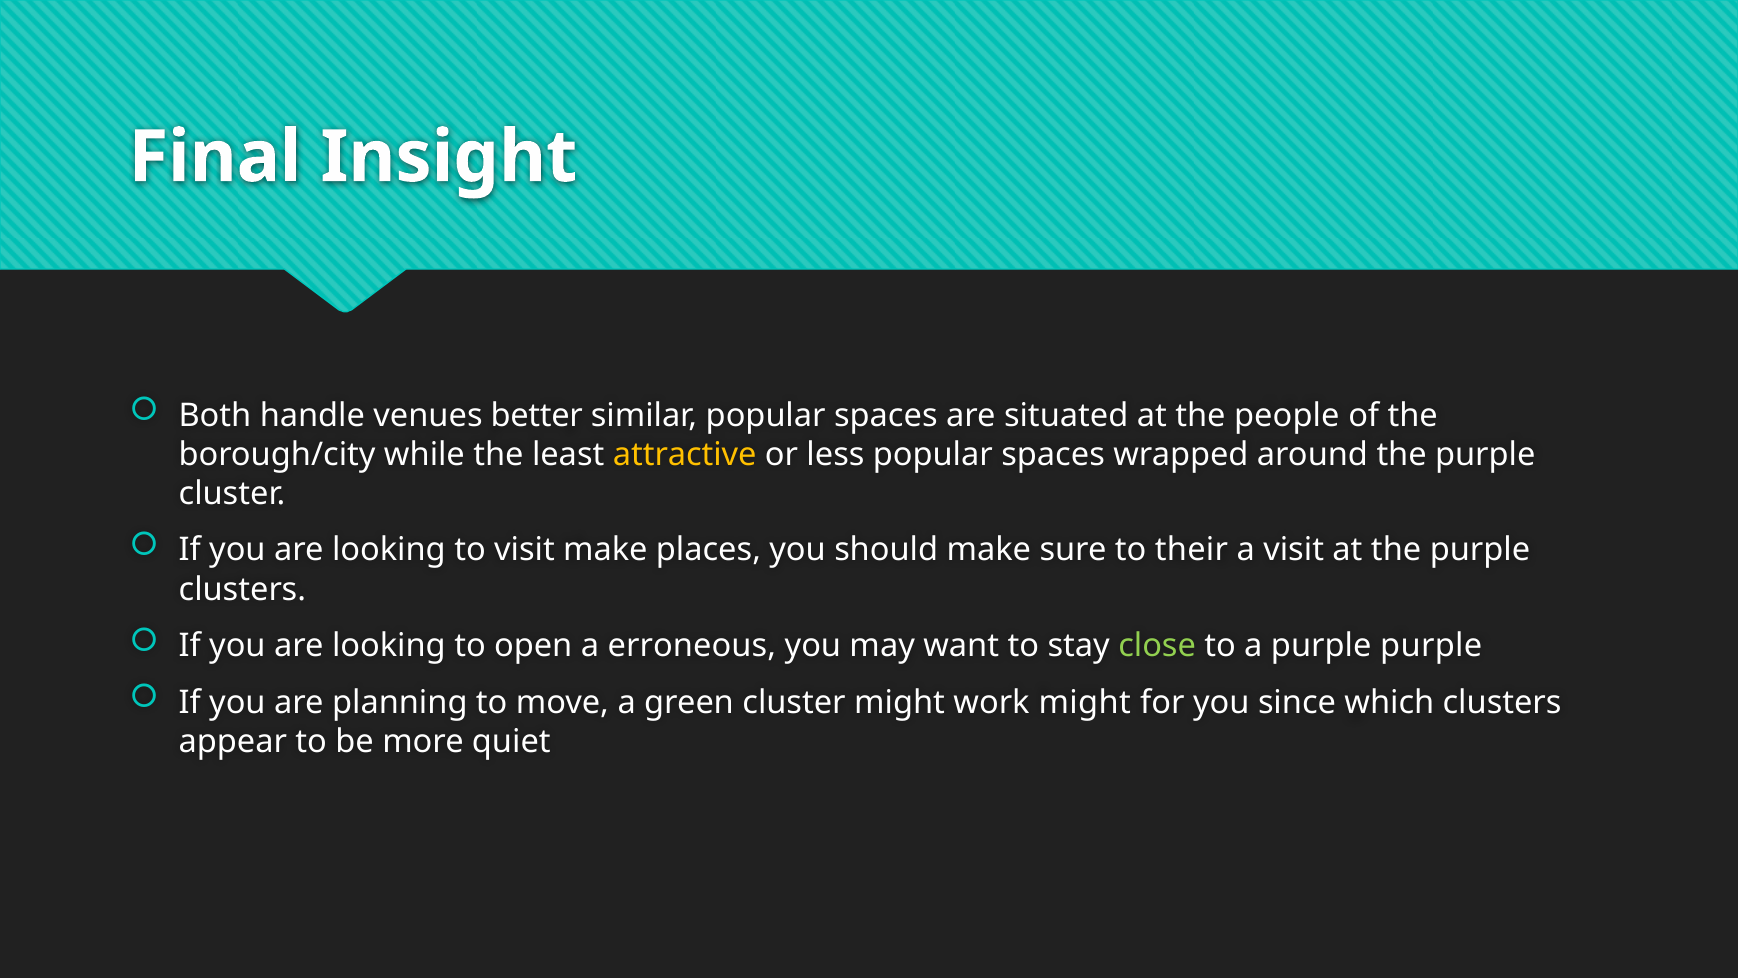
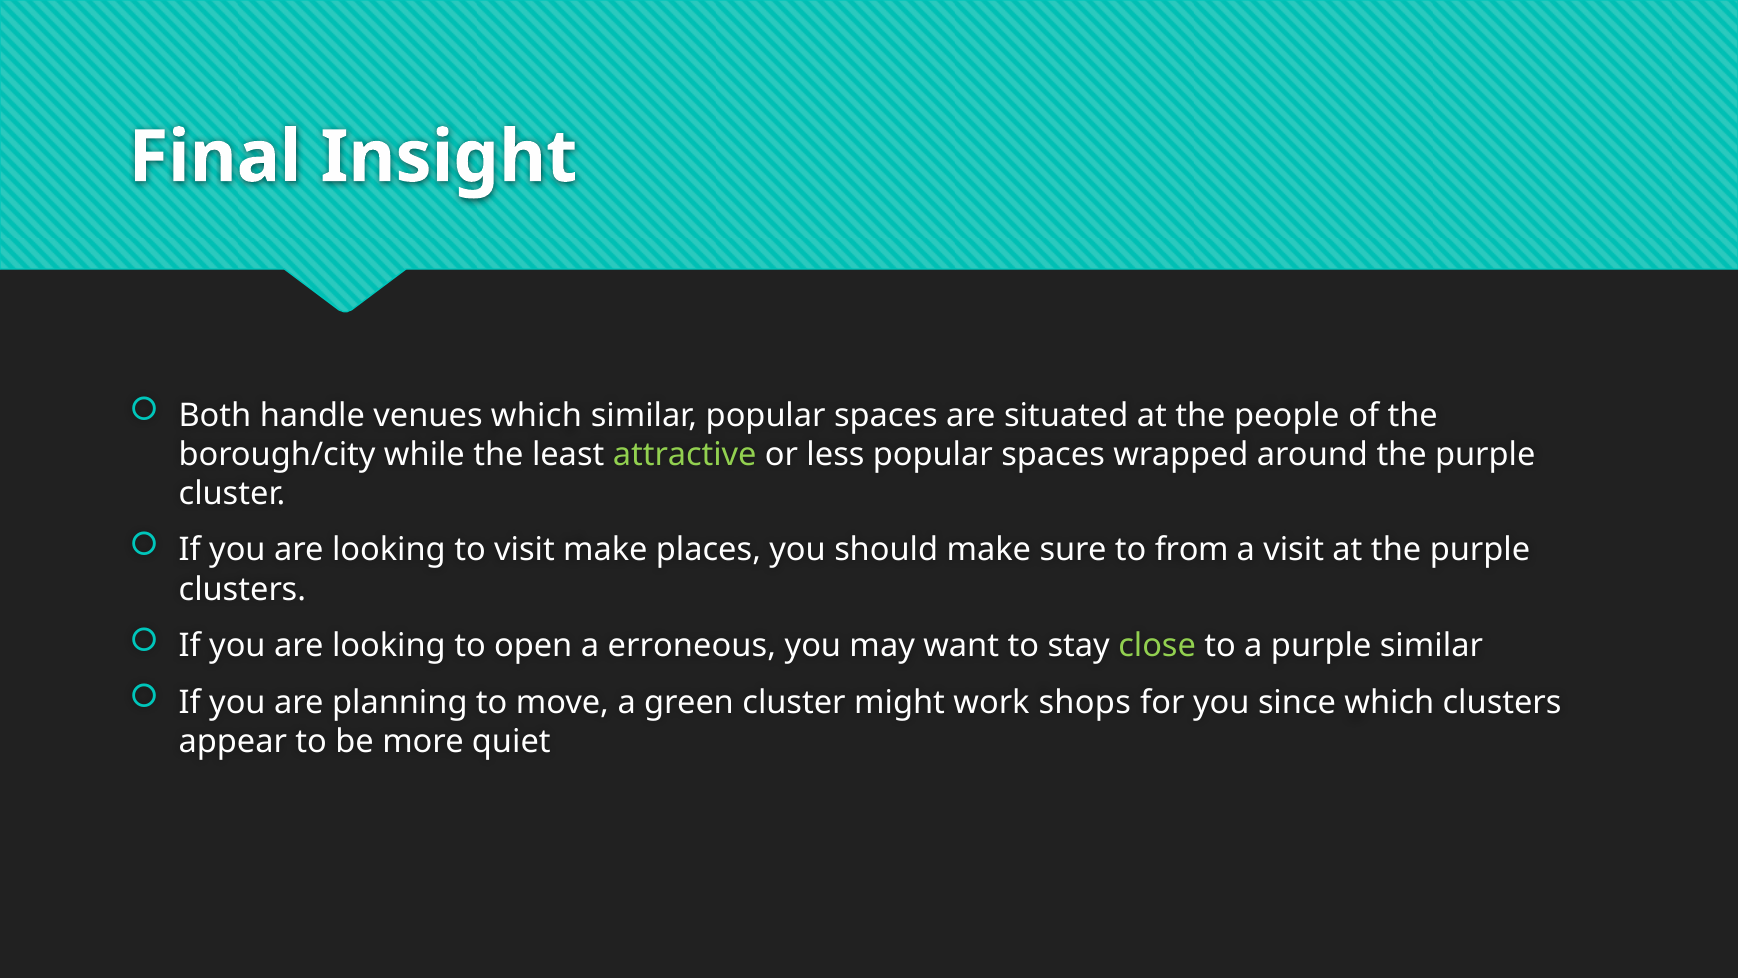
venues better: better -> which
attractive colour: yellow -> light green
their: their -> from
purple purple: purple -> similar
work might: might -> shops
